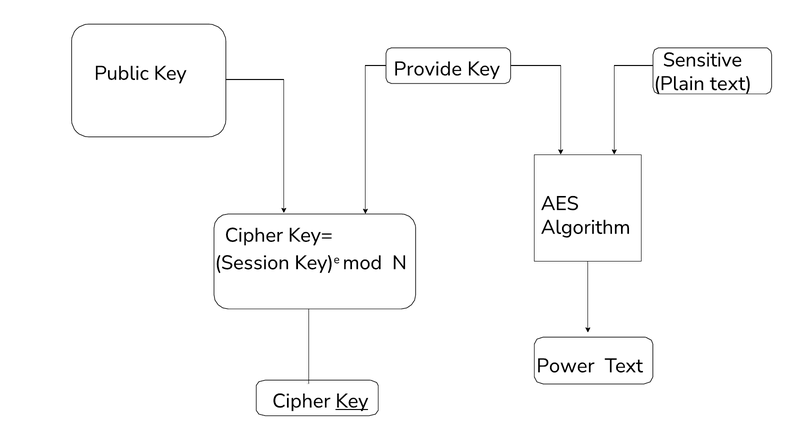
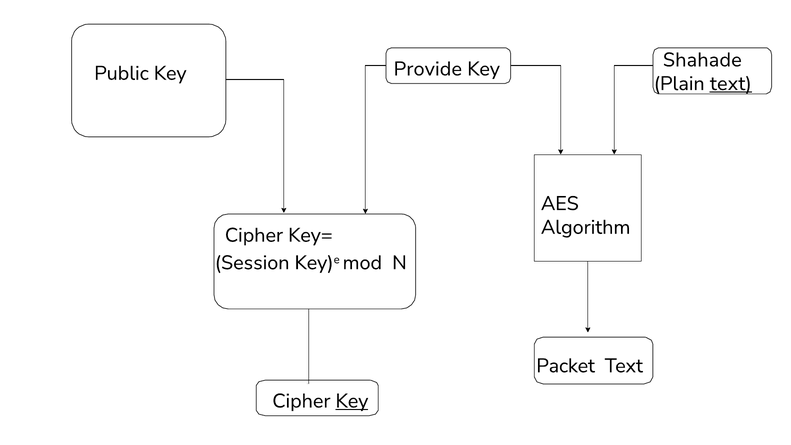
Sensitive: Sensitive -> Shahade
text at (731, 84) underline: none -> present
Power: Power -> Packet
